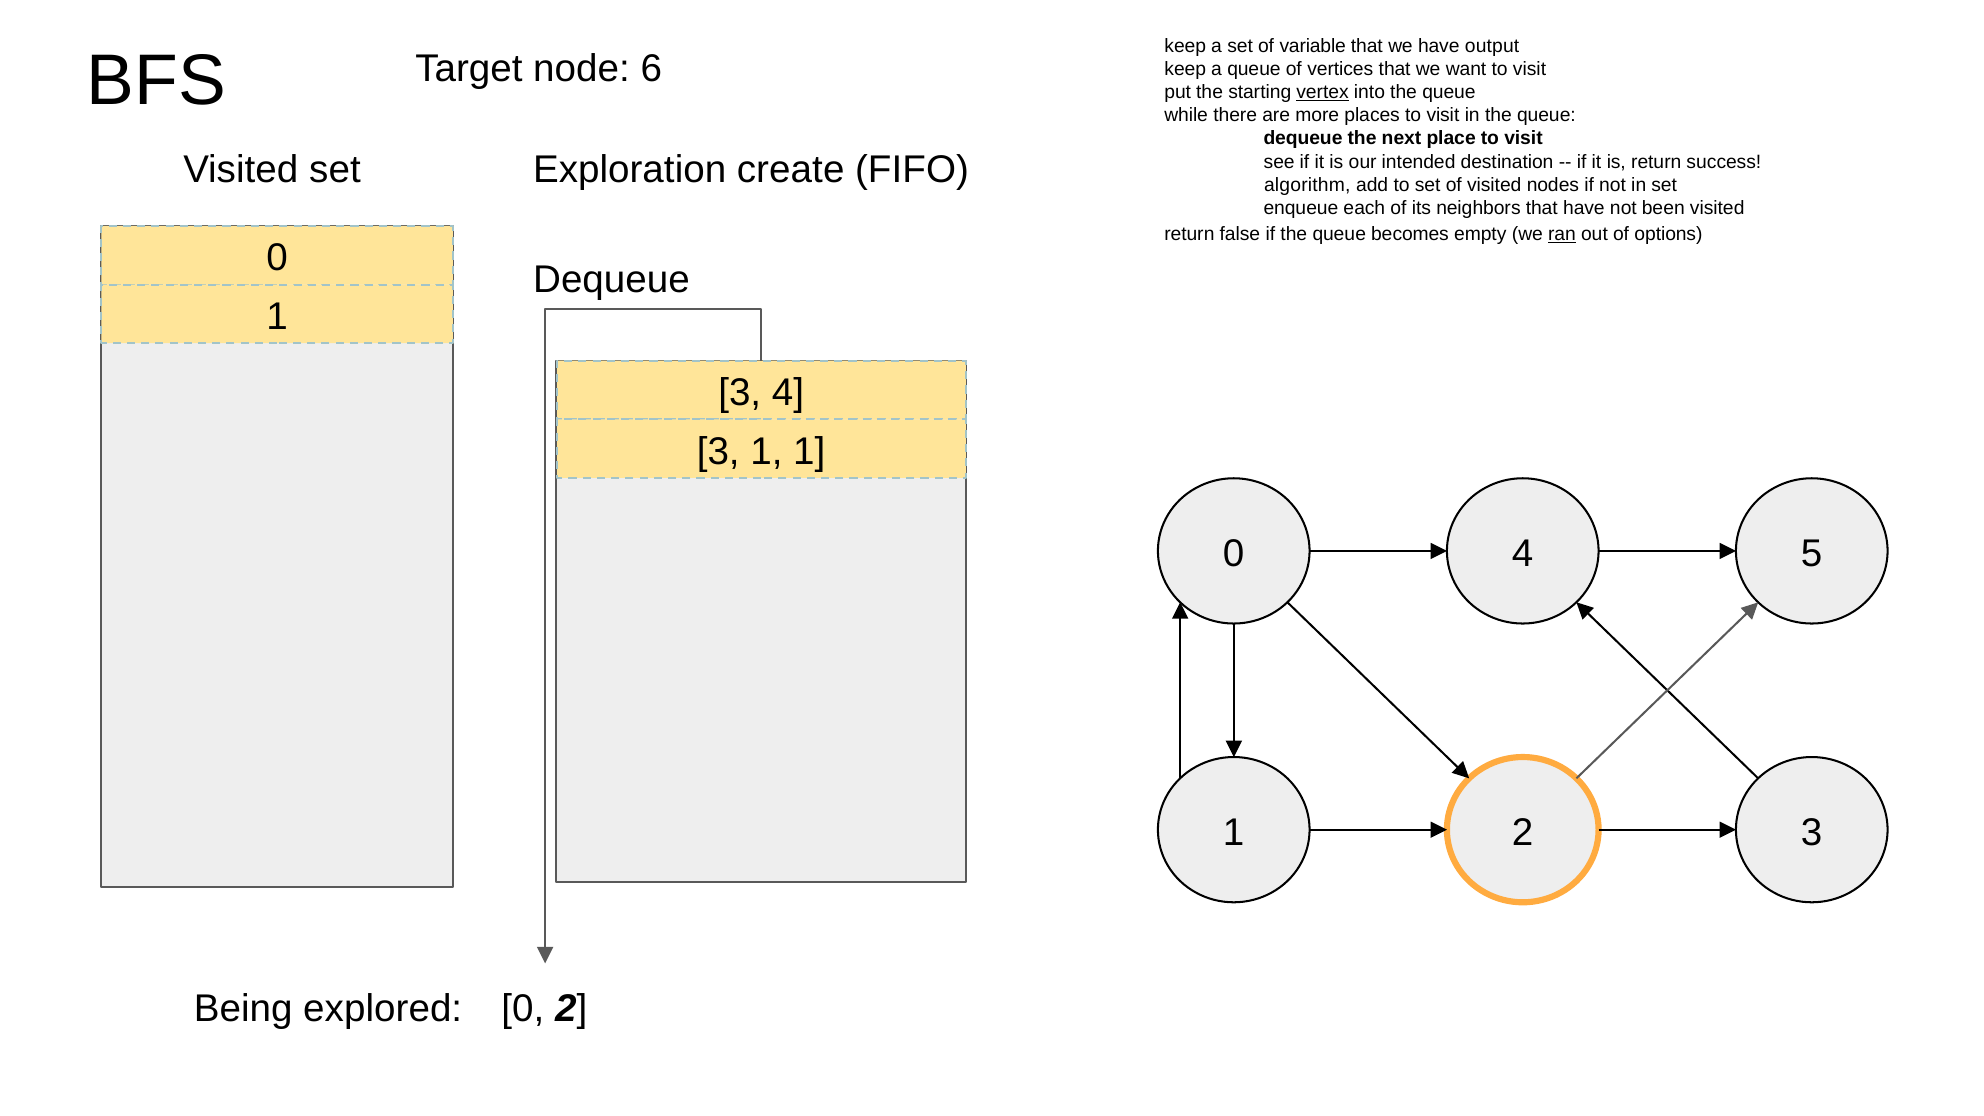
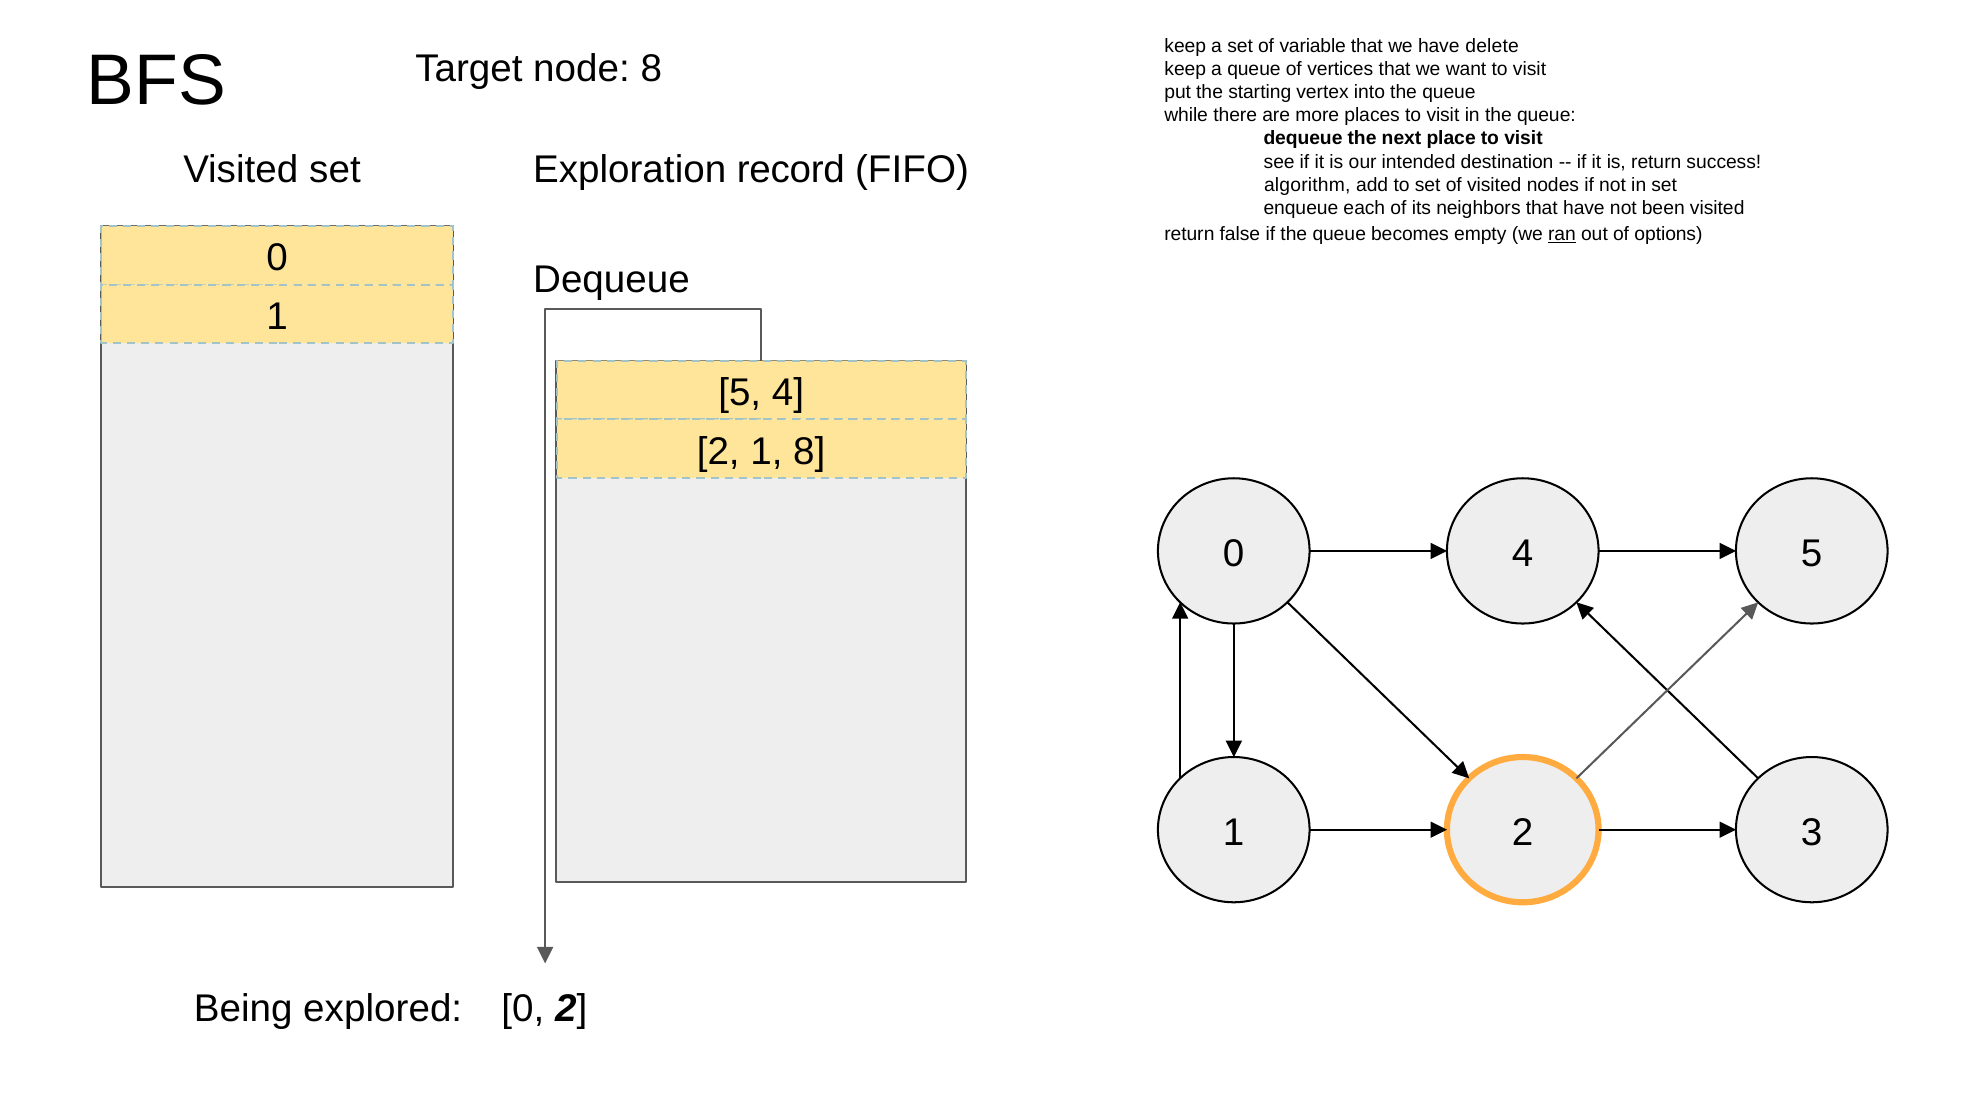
output: output -> delete
node 6: 6 -> 8
vertex underline: present -> none
create: create -> record
3 at (740, 393): 3 -> 5
3 at (718, 451): 3 -> 2
1 1: 1 -> 8
